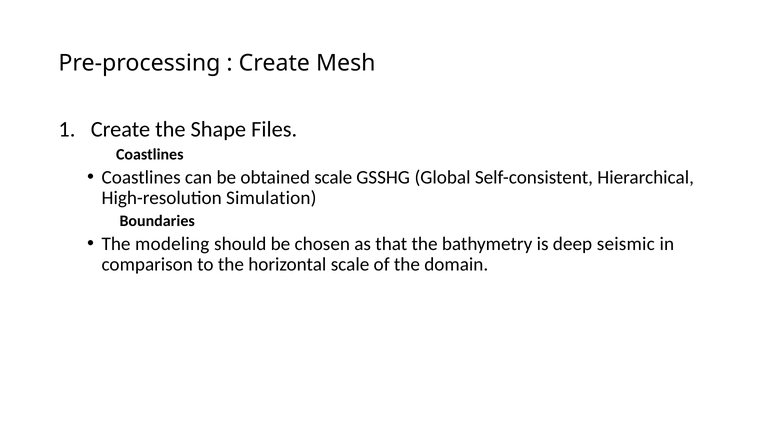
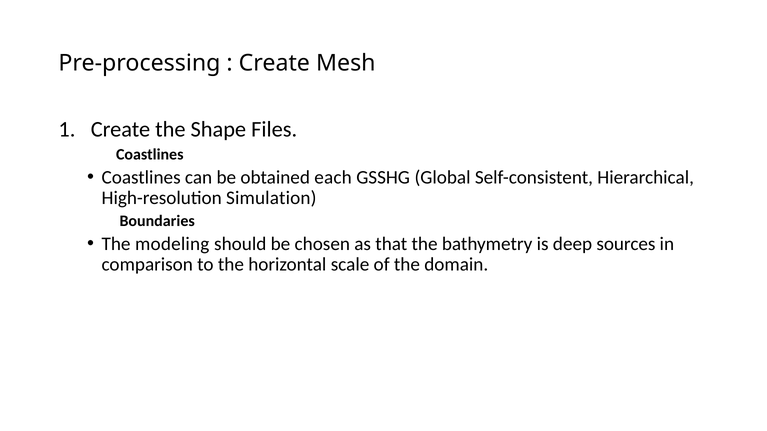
obtained scale: scale -> each
seismic: seismic -> sources
